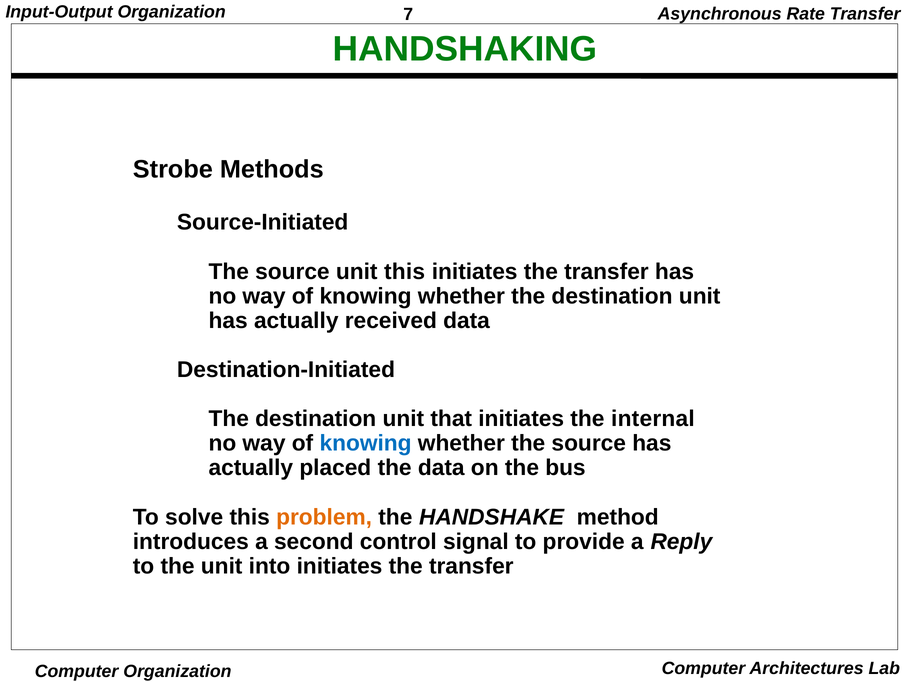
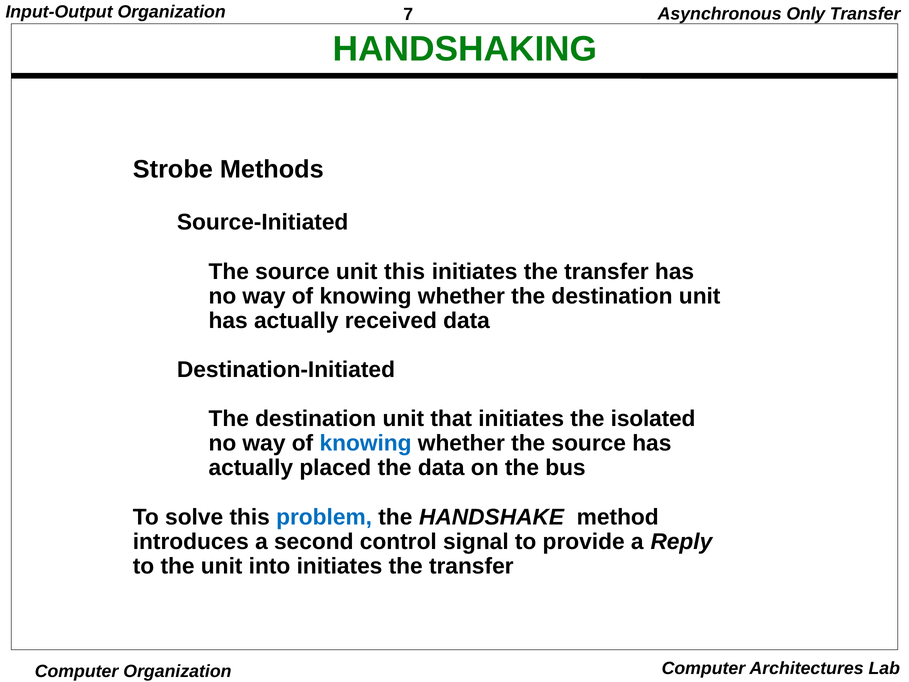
Rate: Rate -> Only
internal: internal -> isolated
problem colour: orange -> blue
